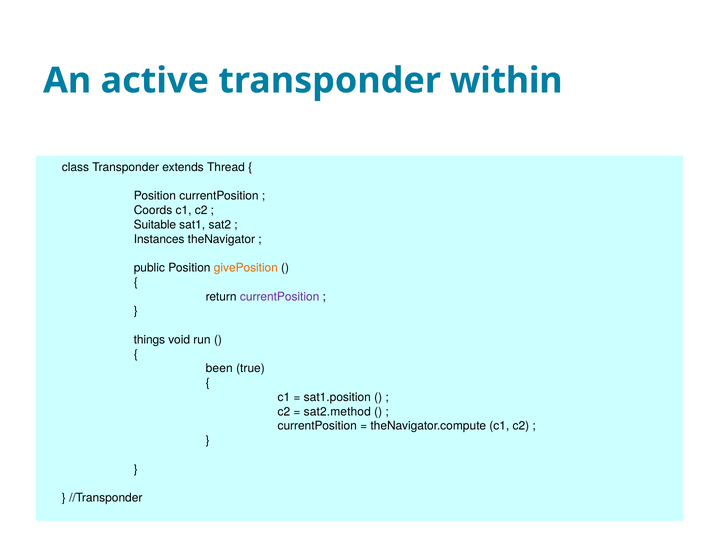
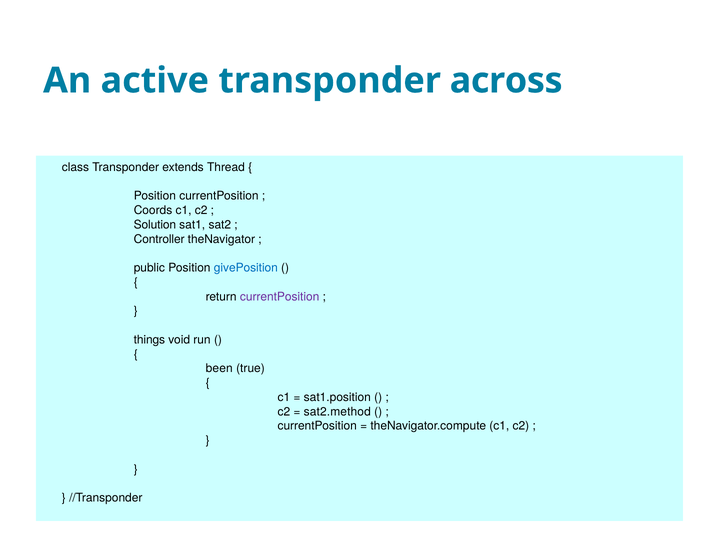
within: within -> across
Suitable: Suitable -> Solution
Instances: Instances -> Controller
givePosition colour: orange -> blue
